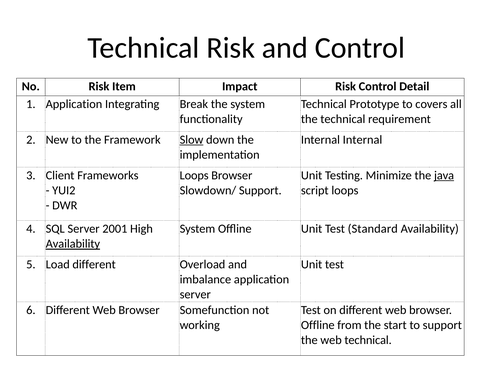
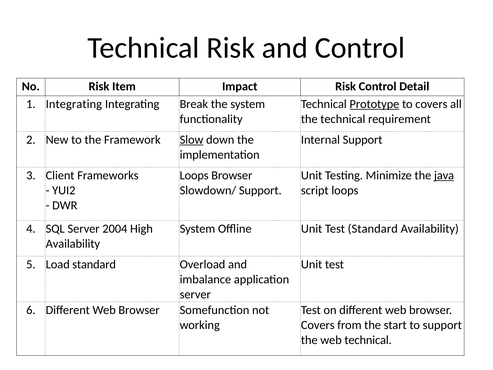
1 Application: Application -> Integrating
Prototype underline: none -> present
Internal Internal: Internal -> Support
2001: 2001 -> 2004
Availability at (73, 244) underline: present -> none
Load different: different -> standard
Offline at (318, 325): Offline -> Covers
